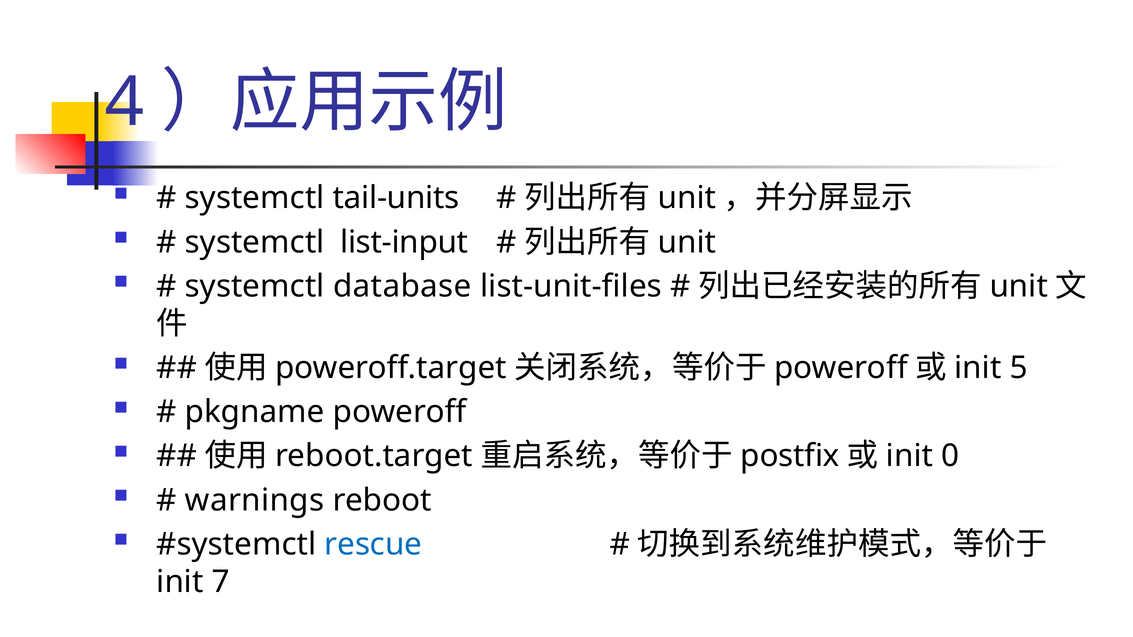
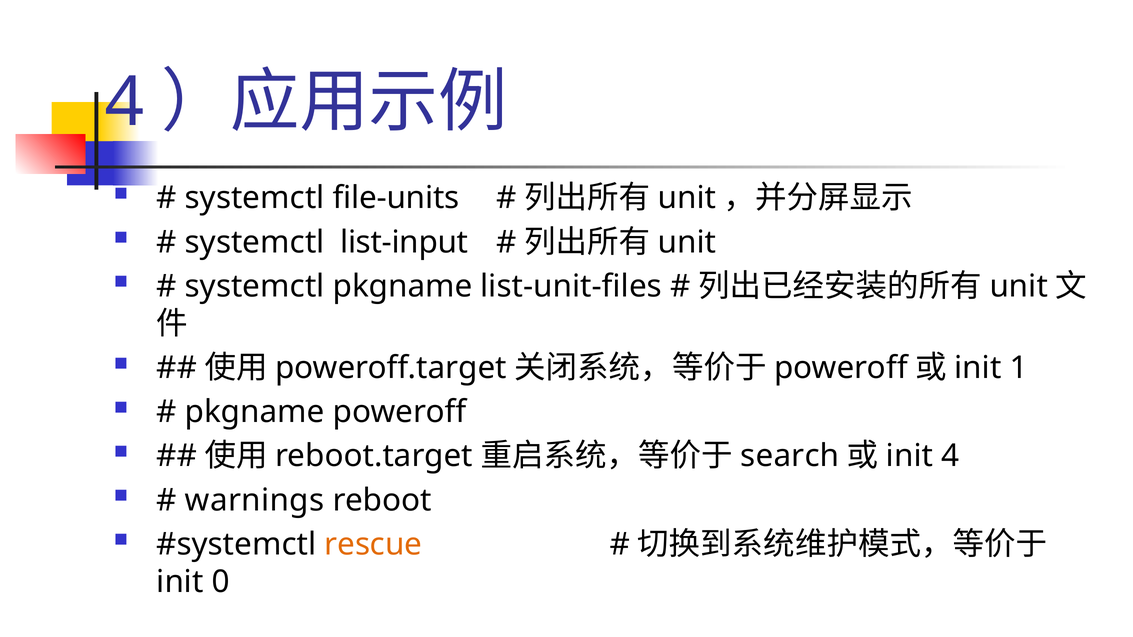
tail-units: tail-units -> file-units
systemctl database: database -> pkgname
5: 5 -> 1
postfix: postfix -> search
0 at (950, 456): 0 -> 4
rescue colour: blue -> orange
7: 7 -> 0
